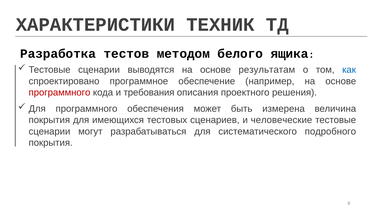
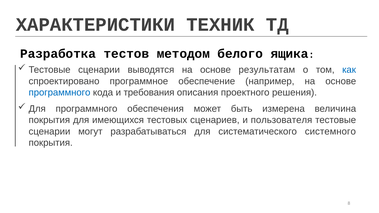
программного at (60, 93) colour: red -> blue
человеческие: человеческие -> пользователя
подробного: подробного -> системного
